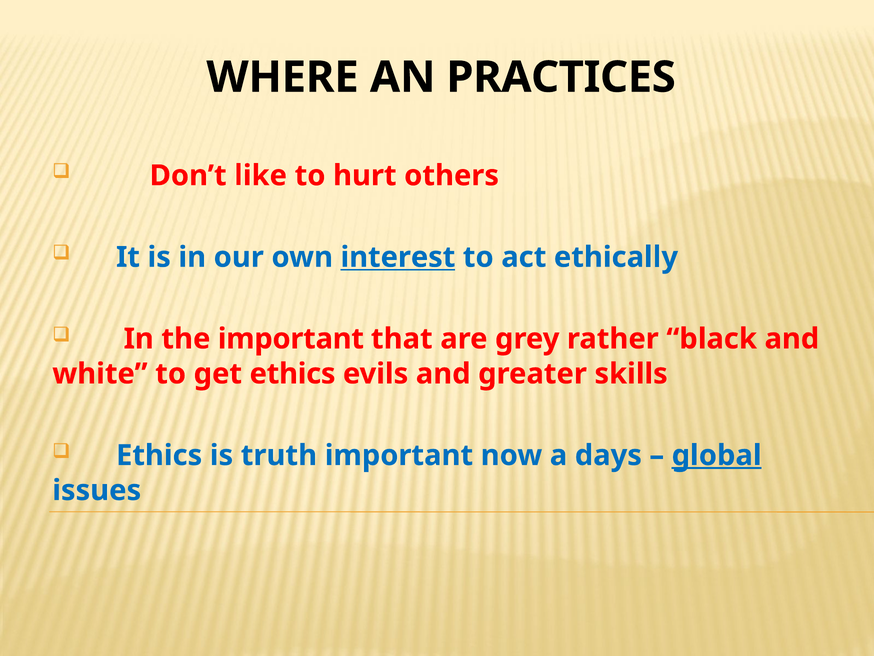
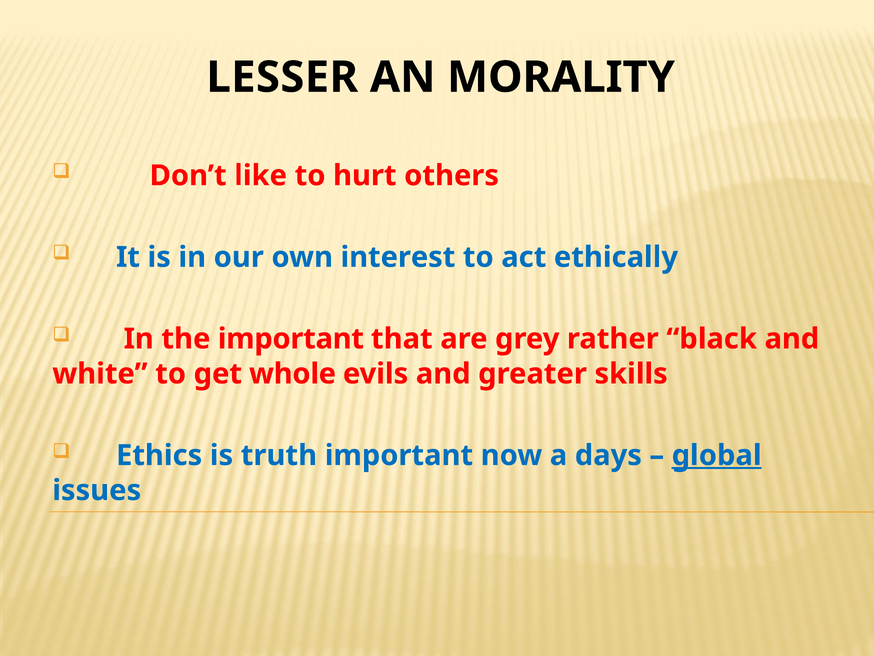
WHERE: WHERE -> LESSER
PRACTICES: PRACTICES -> MORALITY
interest underline: present -> none
get ethics: ethics -> whole
